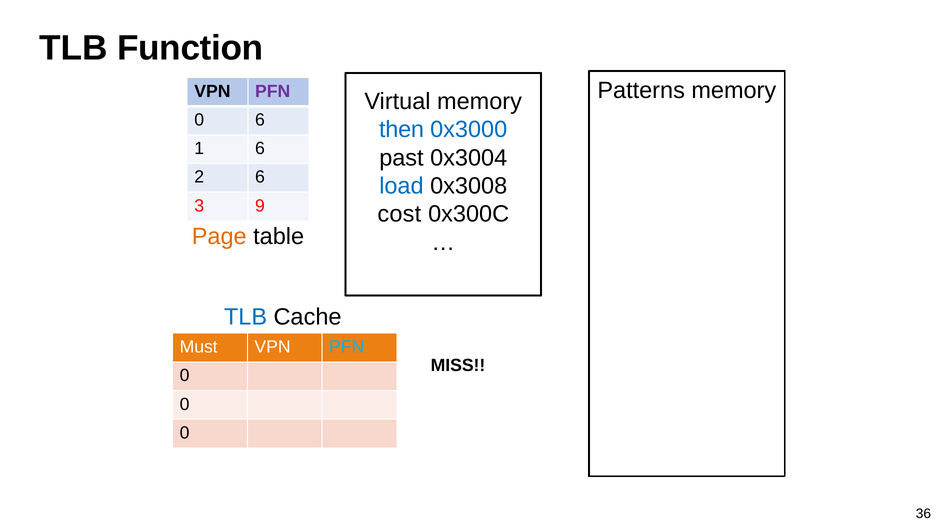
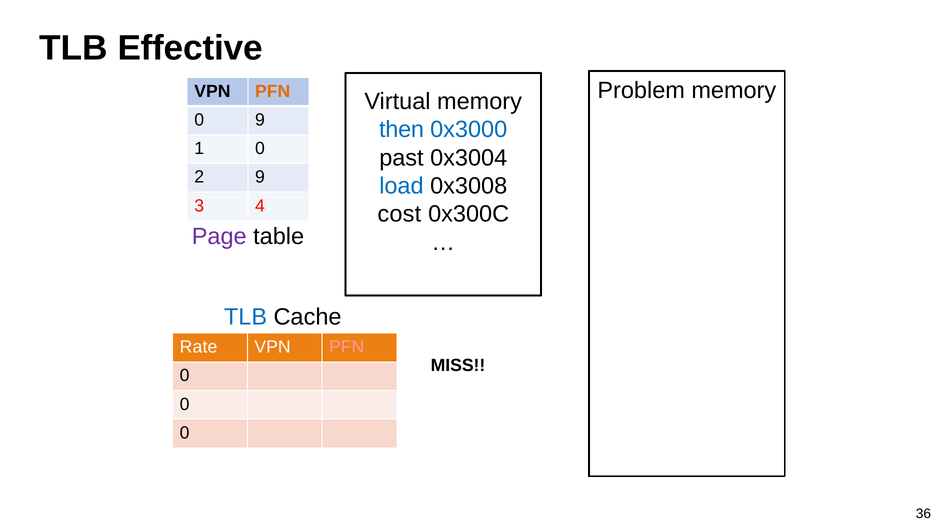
Function: Function -> Effective
Patterns: Patterns -> Problem
PFN at (273, 91) colour: purple -> orange
0 6: 6 -> 9
1 6: 6 -> 0
2 6: 6 -> 9
9: 9 -> 4
Page colour: orange -> purple
Must: Must -> Rate
PFN at (347, 347) colour: light blue -> pink
